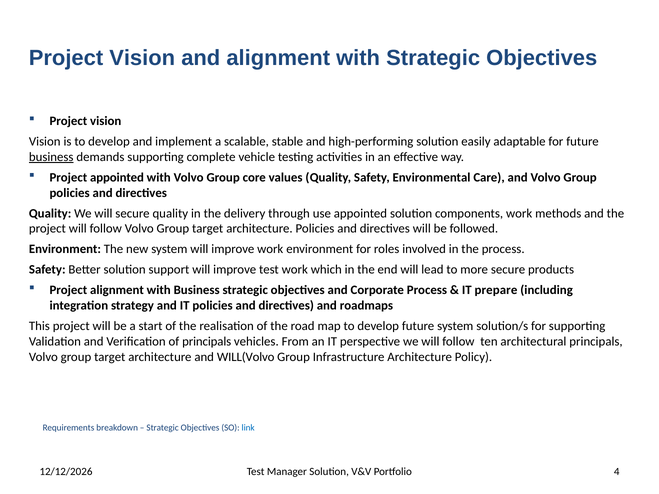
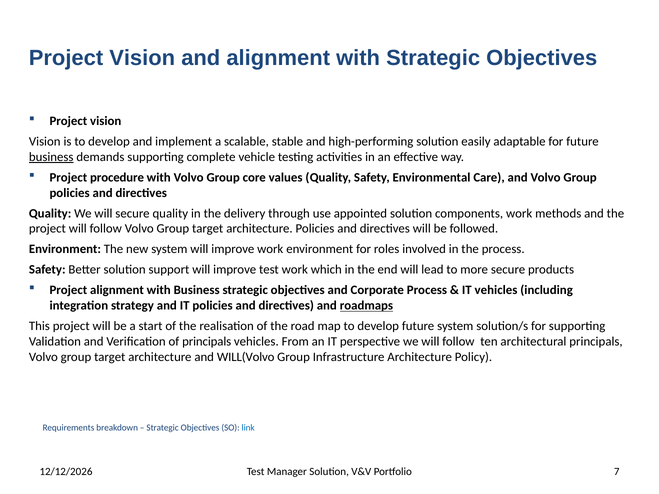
Project appointed: appointed -> procedure
IT prepare: prepare -> vehicles
roadmaps underline: none -> present
4: 4 -> 7
